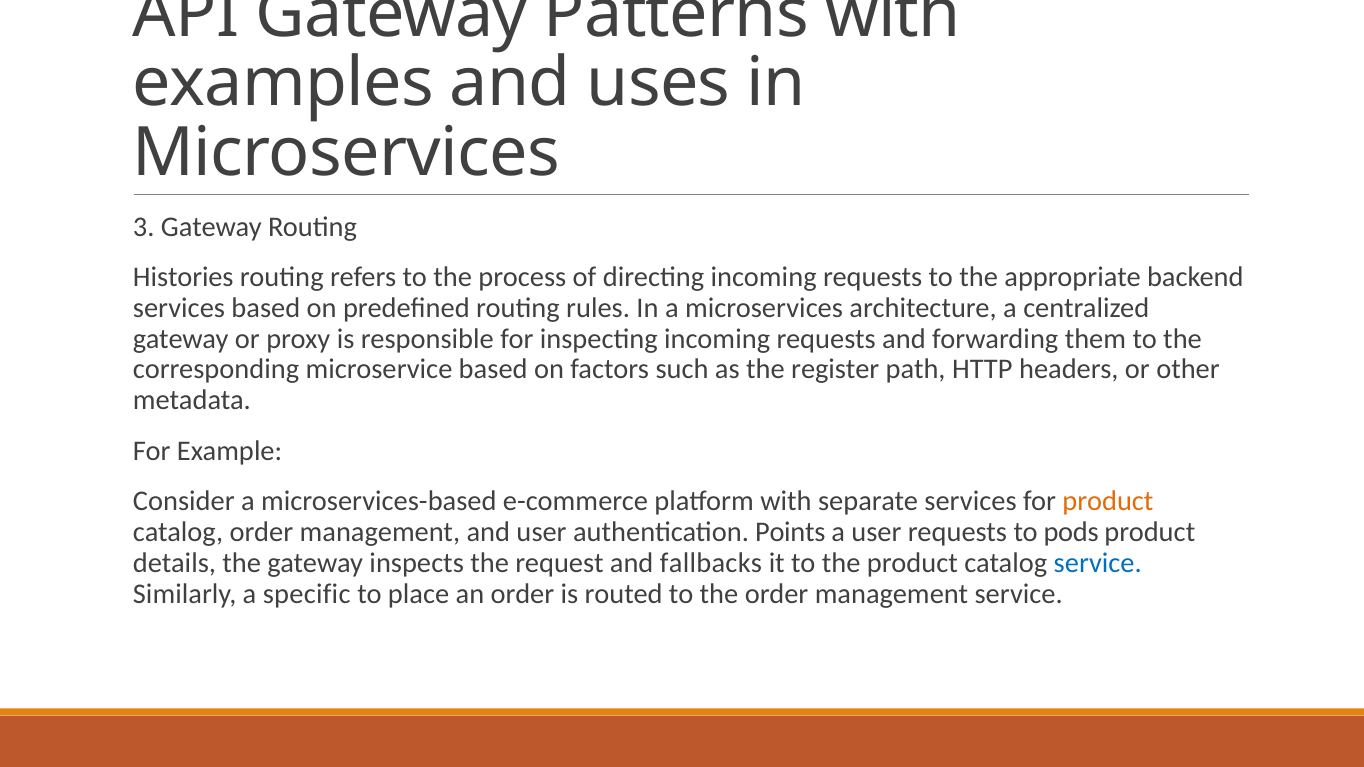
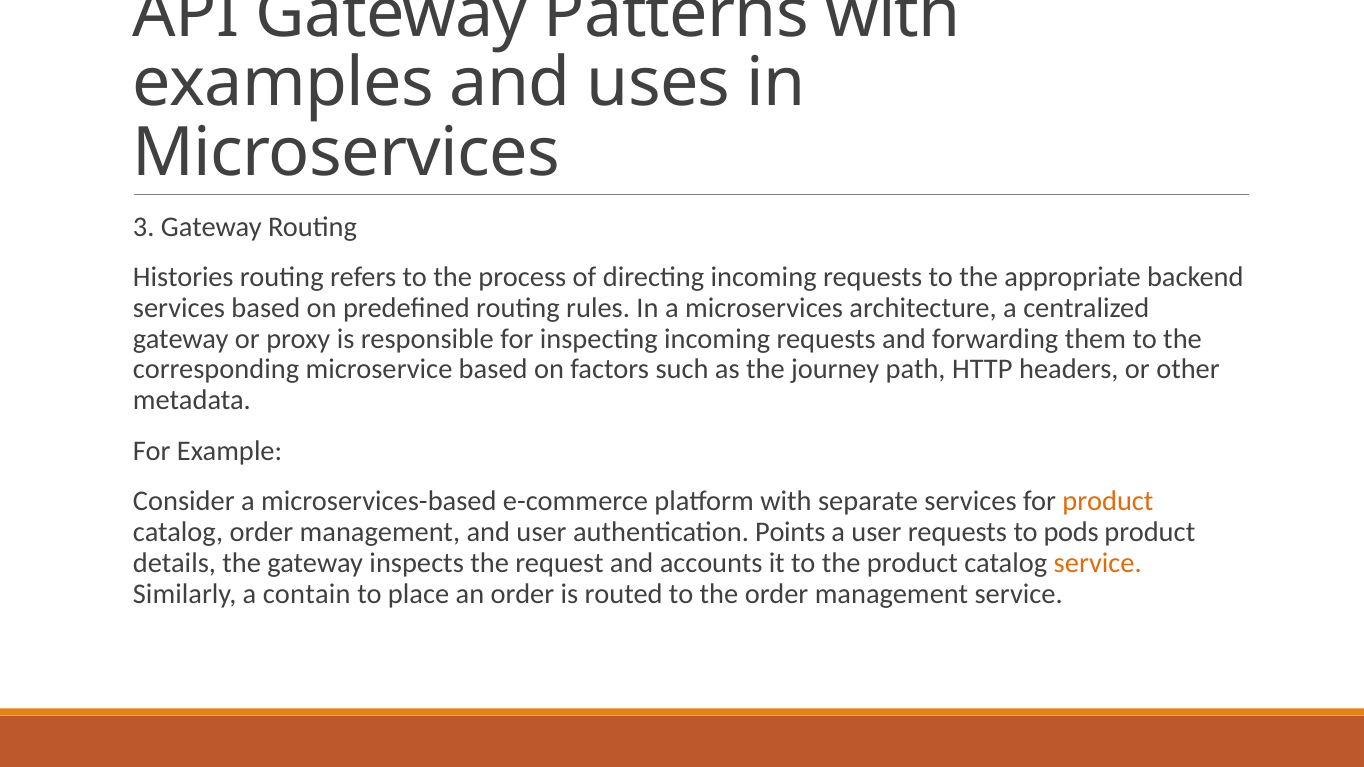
register: register -> journey
fallbacks: fallbacks -> accounts
service at (1098, 563) colour: blue -> orange
specific: specific -> contain
